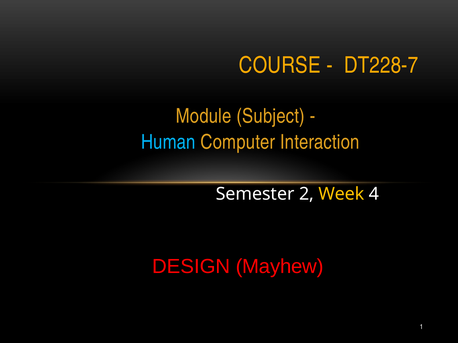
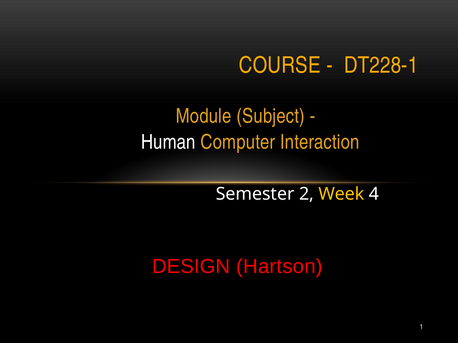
DT228-7: DT228-7 -> DT228-1
Human colour: light blue -> white
Mayhew: Mayhew -> Hartson
